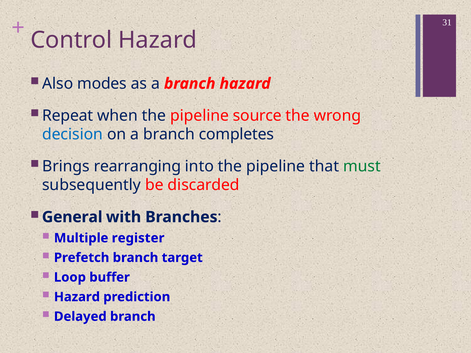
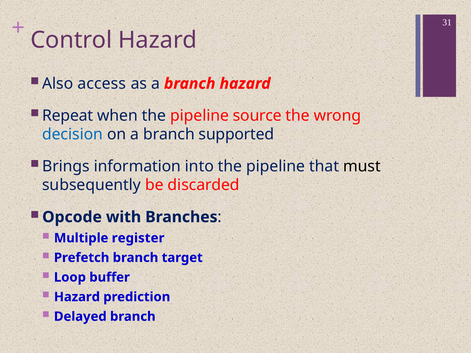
modes: modes -> access
completes: completes -> supported
rearranging: rearranging -> information
must colour: green -> black
General: General -> Opcode
